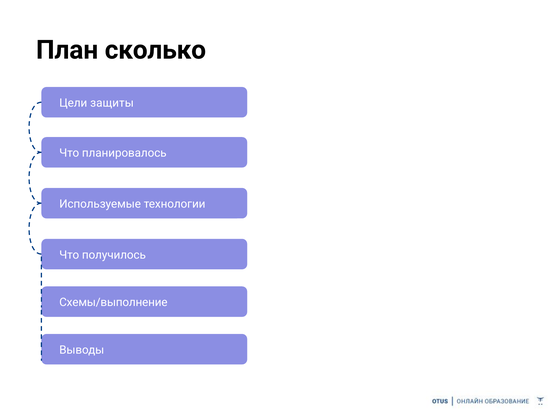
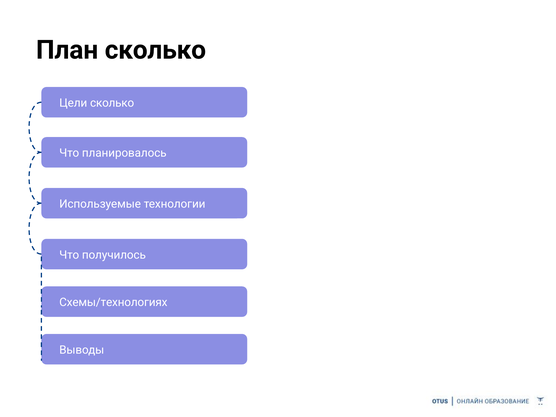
Цели защиты: защиты -> сколько
Схемы/выполнение: Схемы/выполнение -> Схемы/технологиях
